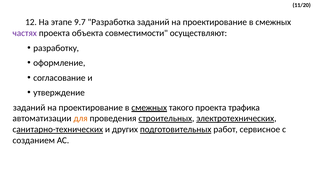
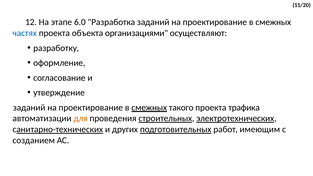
9.7: 9.7 -> 6.0
частях colour: purple -> blue
совместимости: совместимости -> организациями
сервисное: сервисное -> имеющим
